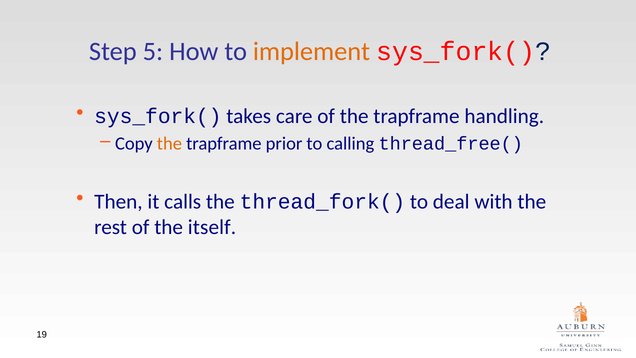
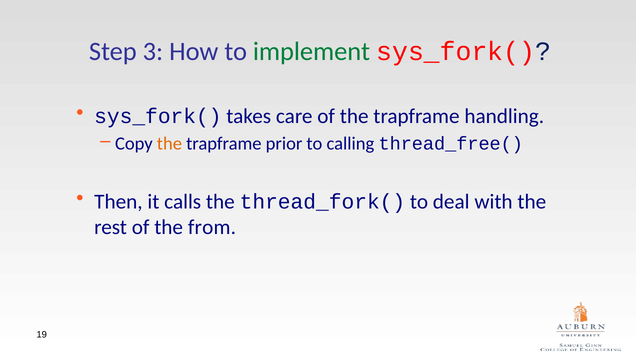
5: 5 -> 3
implement colour: orange -> green
itself: itself -> from
